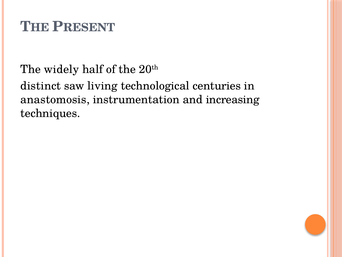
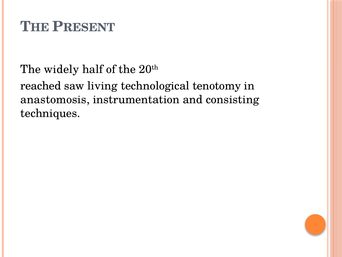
distinct: distinct -> reached
centuries: centuries -> tenotomy
increasing: increasing -> consisting
